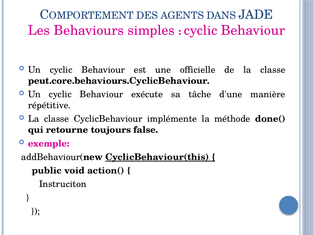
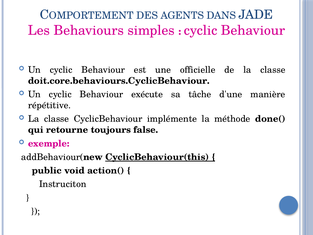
peut.core.behaviours.CyclicBehaviour: peut.core.behaviours.CyclicBehaviour -> doit.core.behaviours.CyclicBehaviour
